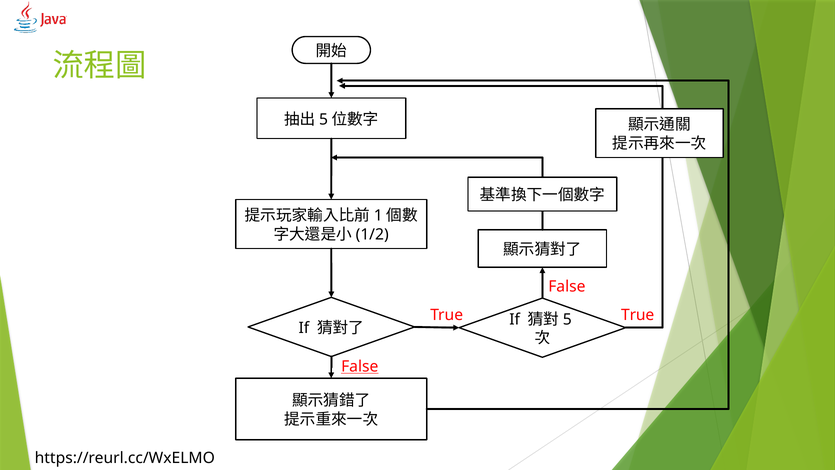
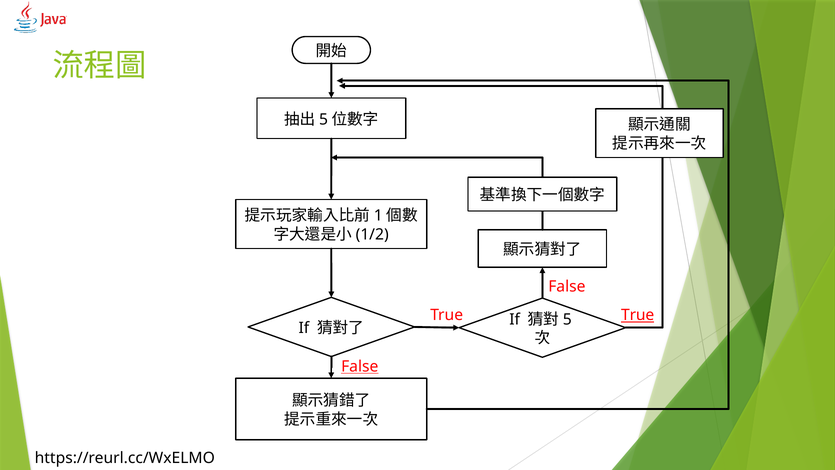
True at (638, 315) underline: none -> present
